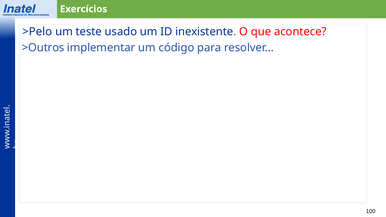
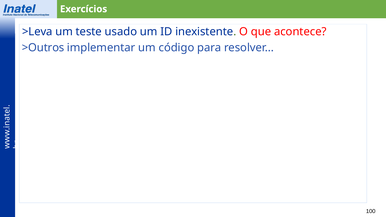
>Pelo: >Pelo -> >Leva
